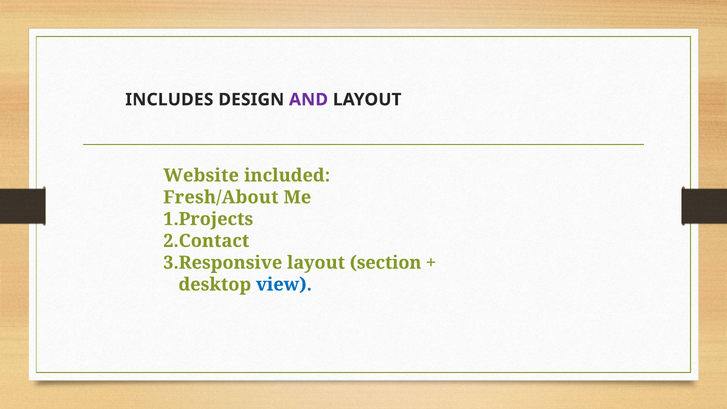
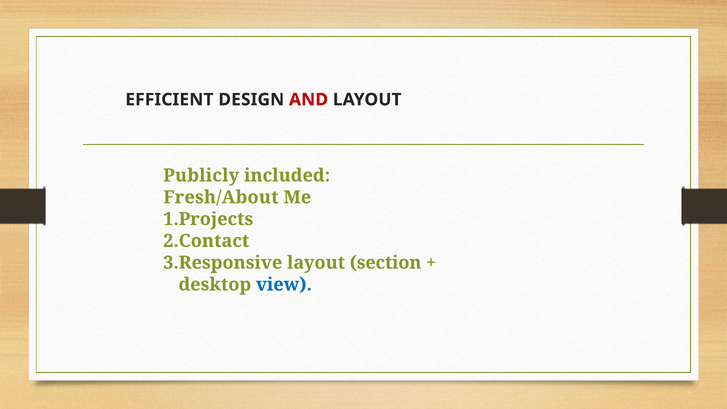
INCLUDES: INCLUDES -> EFFICIENT
AND colour: purple -> red
Website: Website -> Publicly
